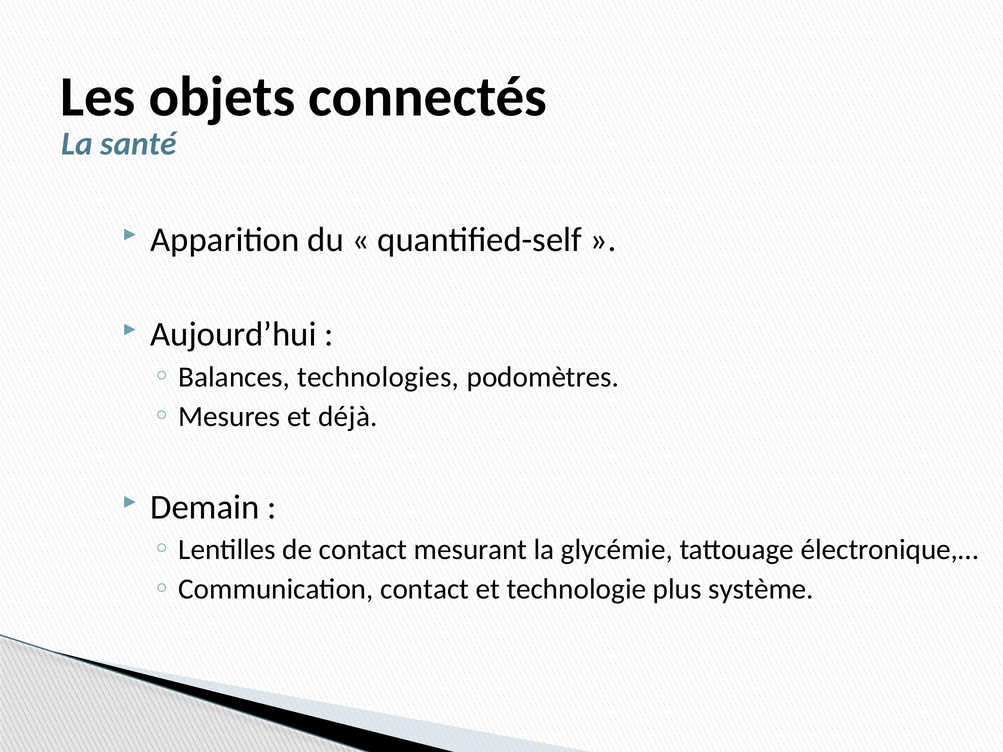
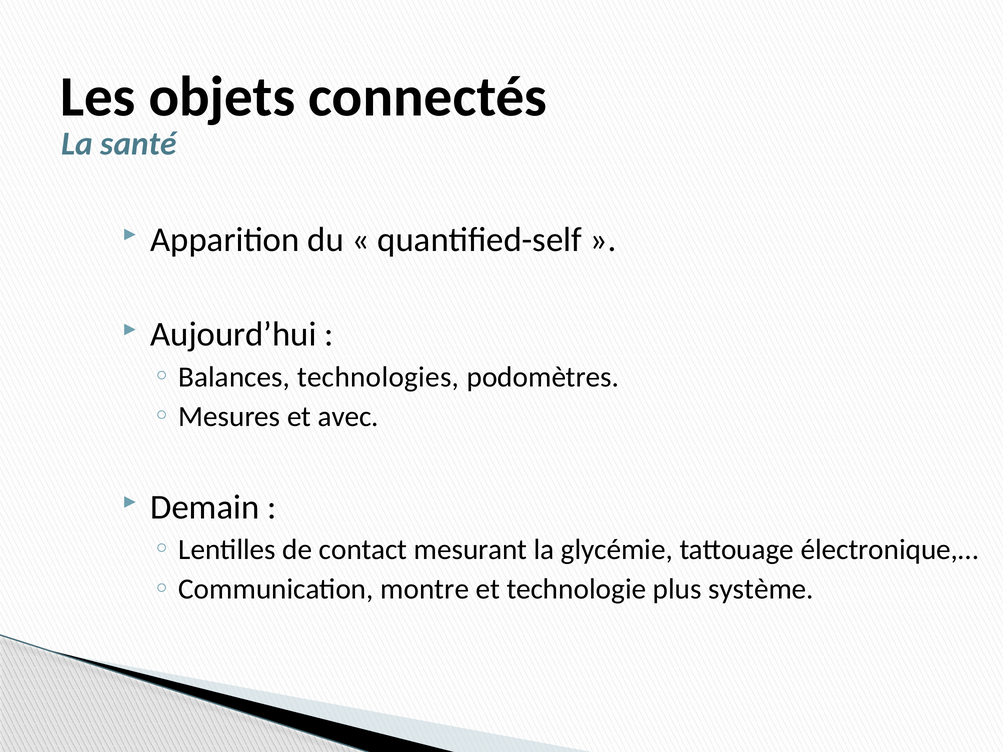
déjà: déjà -> avec
Communication contact: contact -> montre
